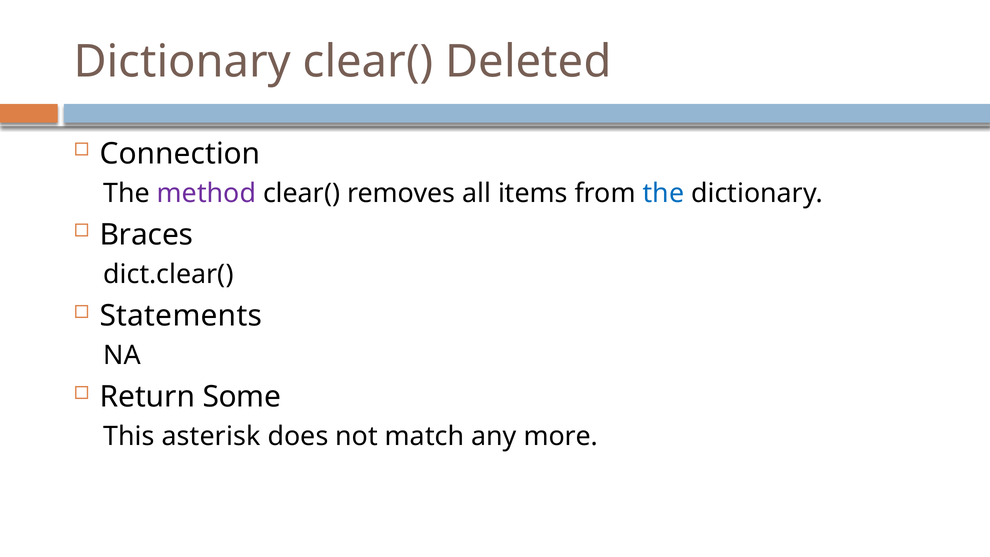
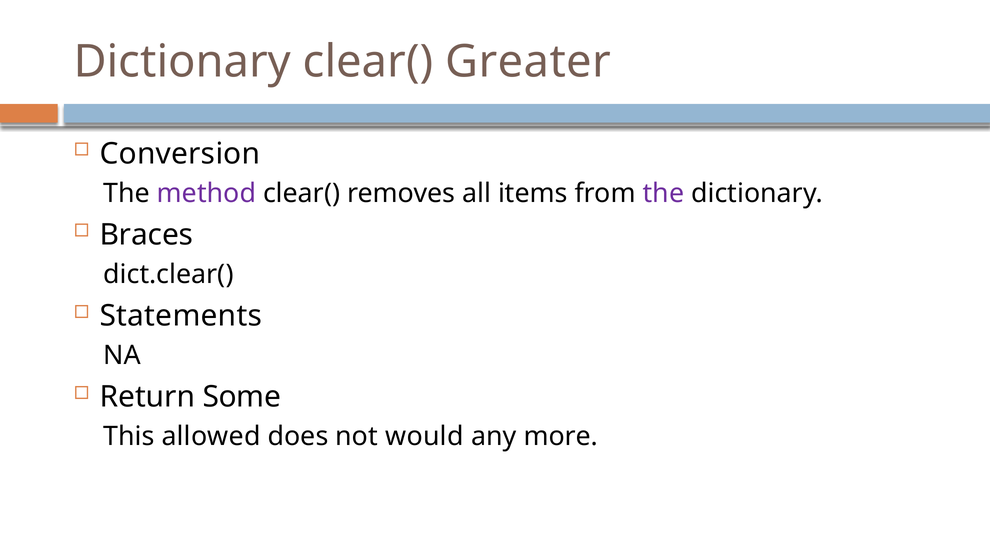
Deleted: Deleted -> Greater
Connection: Connection -> Conversion
the at (663, 193) colour: blue -> purple
asterisk: asterisk -> allowed
match: match -> would
